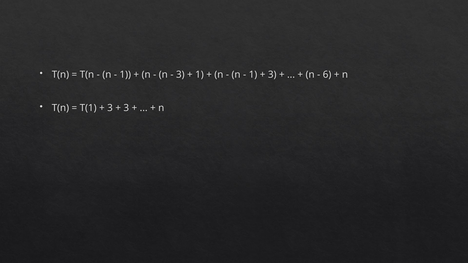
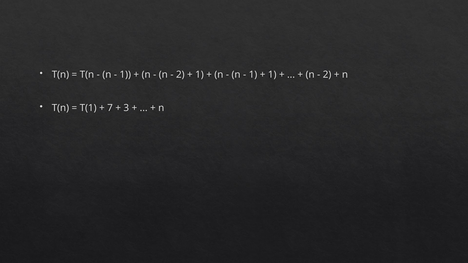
3 at (180, 75): 3 -> 2
3 at (272, 75): 3 -> 1
6 at (327, 75): 6 -> 2
3 at (110, 108): 3 -> 7
